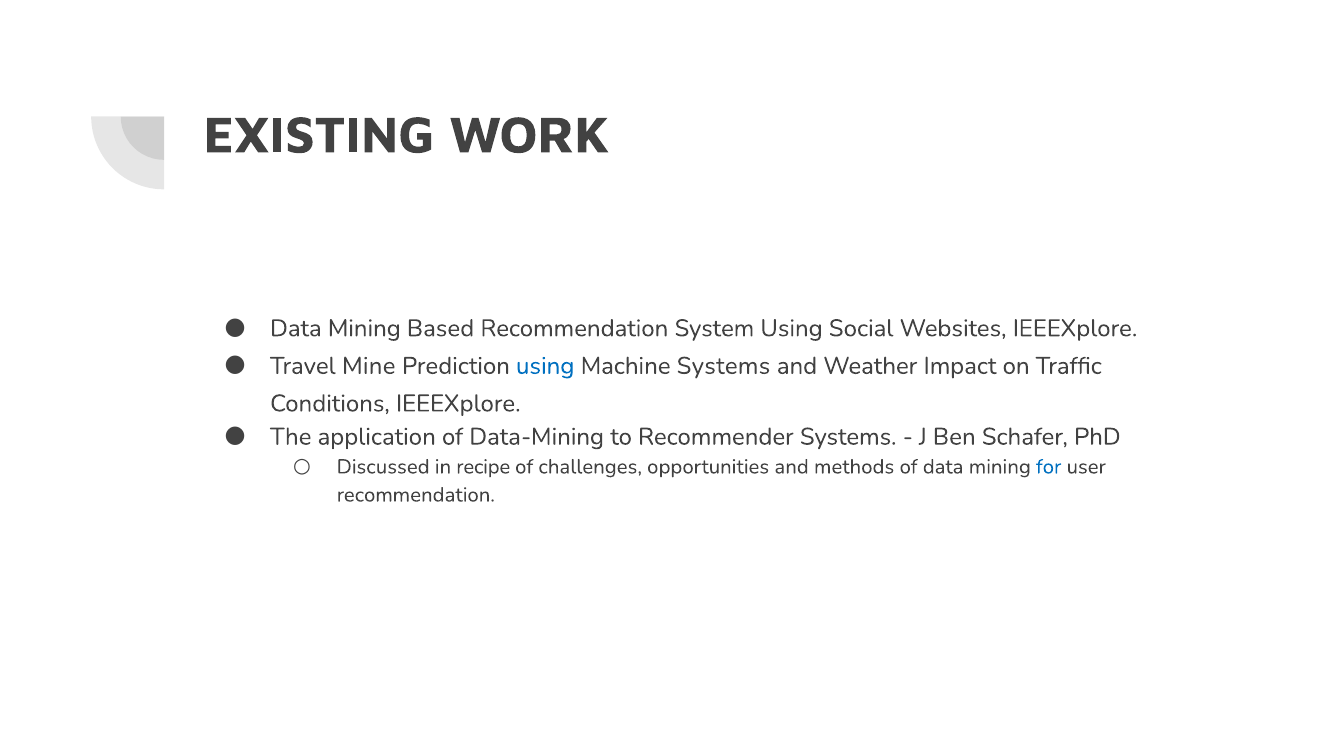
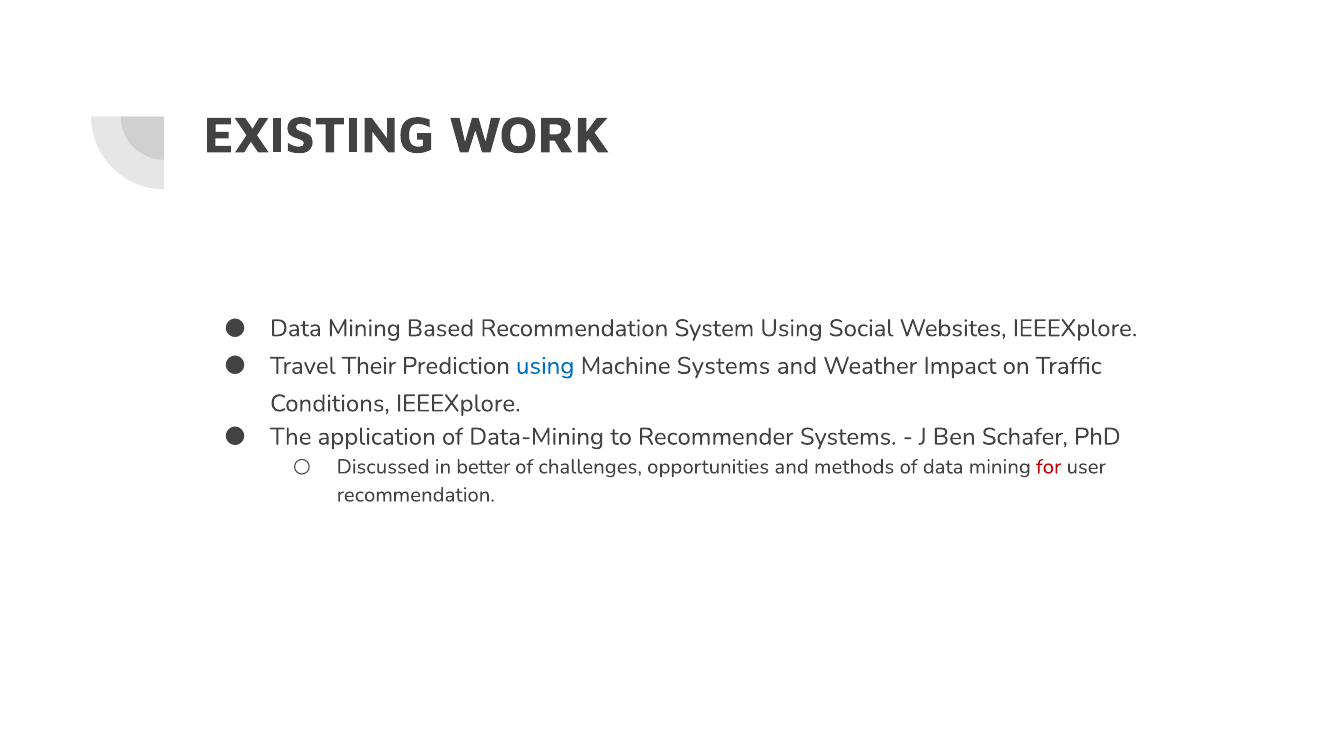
Mine: Mine -> Their
recipe: recipe -> better
for colour: blue -> red
